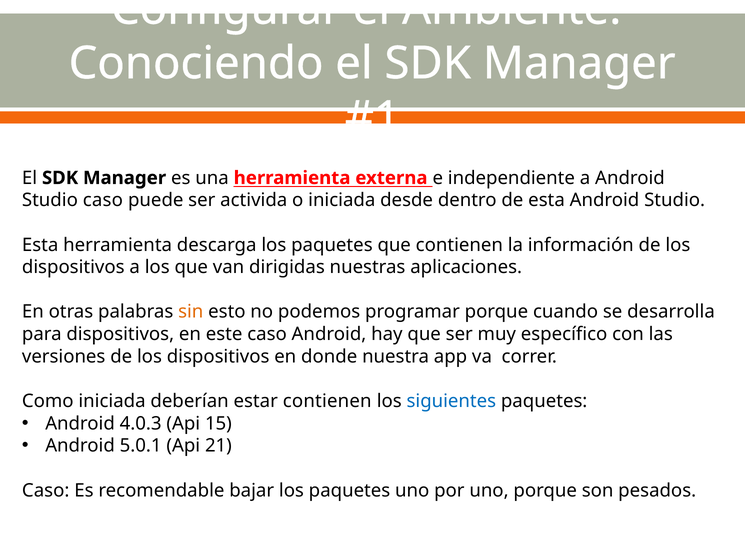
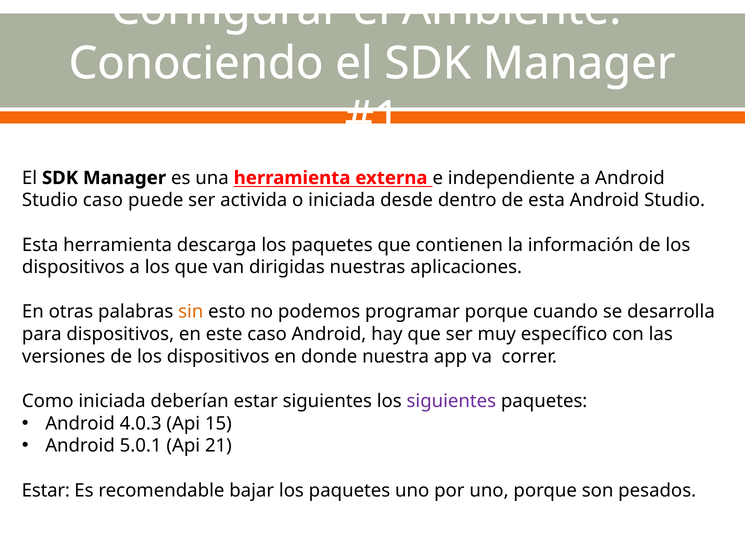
estar contienen: contienen -> siguientes
siguientes at (451, 402) colour: blue -> purple
Caso at (46, 491): Caso -> Estar
